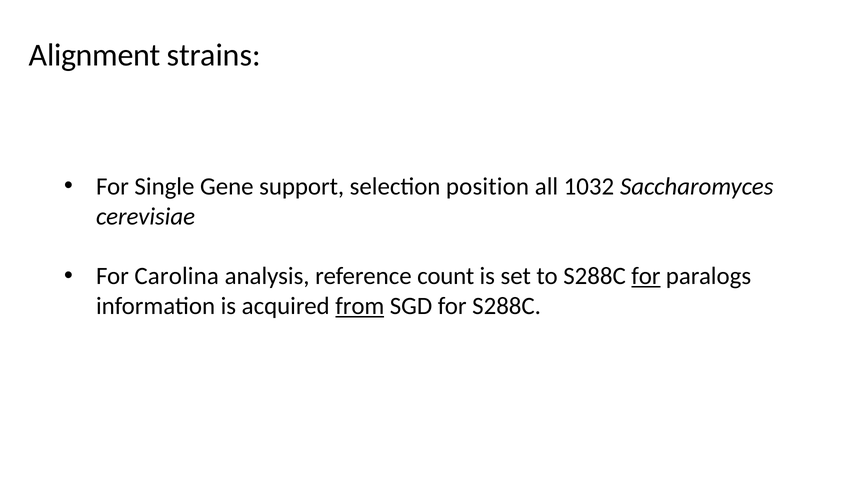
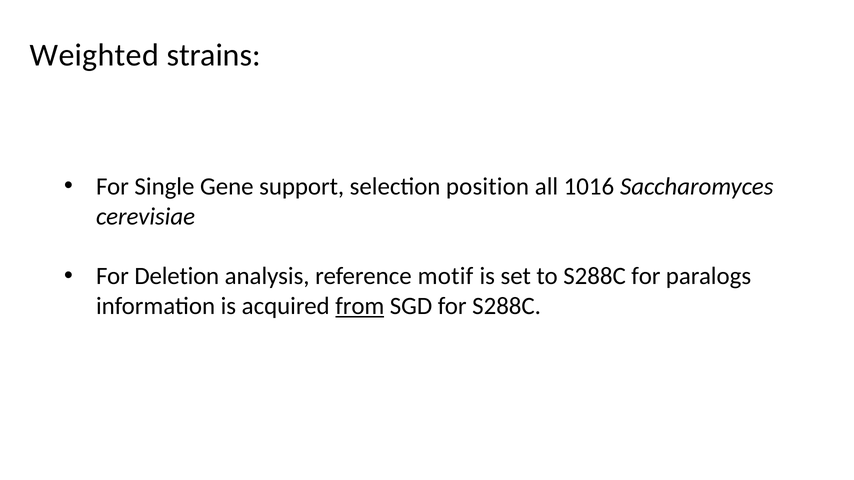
Alignment: Alignment -> Weighted
1032: 1032 -> 1016
Carolina: Carolina -> Deletion
count: count -> motif
for at (646, 276) underline: present -> none
